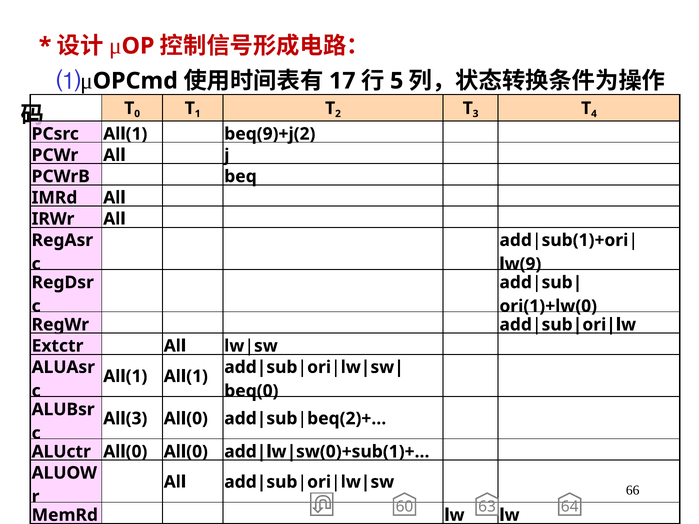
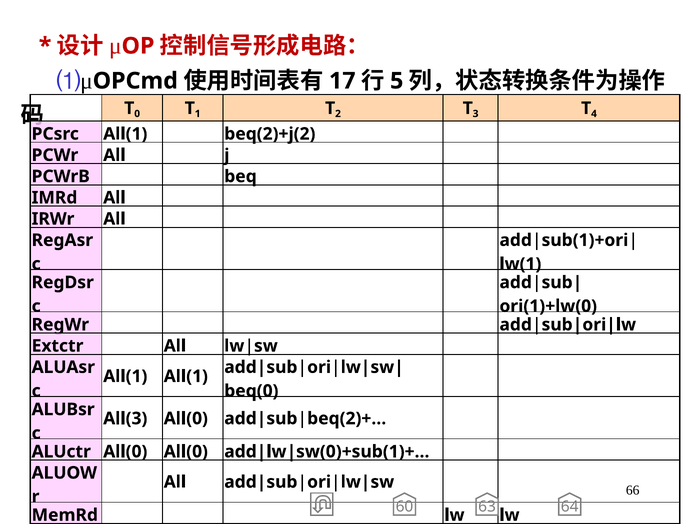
beq(9)+j(2: beq(9)+j(2 -> beq(2)+j(2
lw(9: lw(9 -> lw(1
